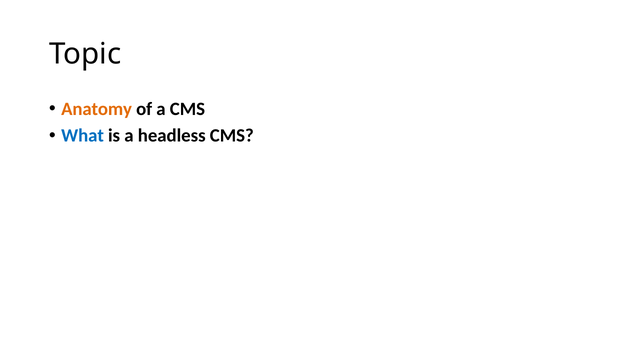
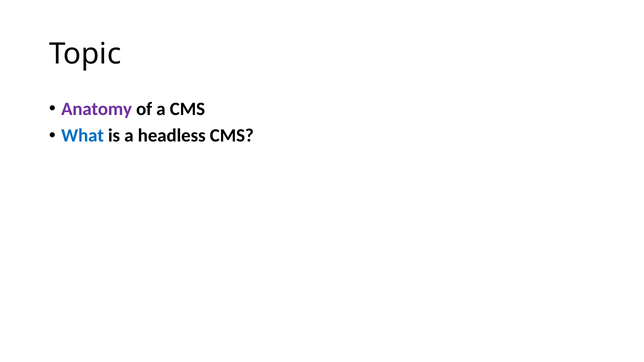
Anatomy colour: orange -> purple
